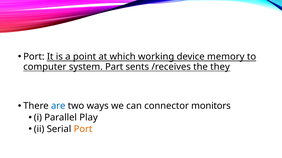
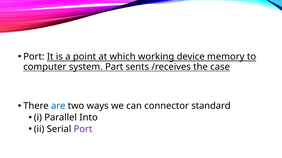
they: they -> case
monitors: monitors -> standard
Play: Play -> Into
Port at (83, 130) colour: orange -> purple
